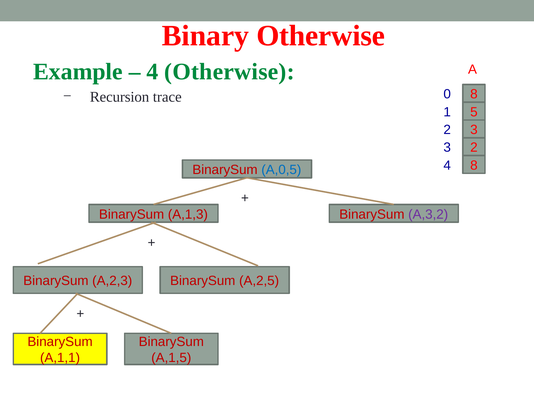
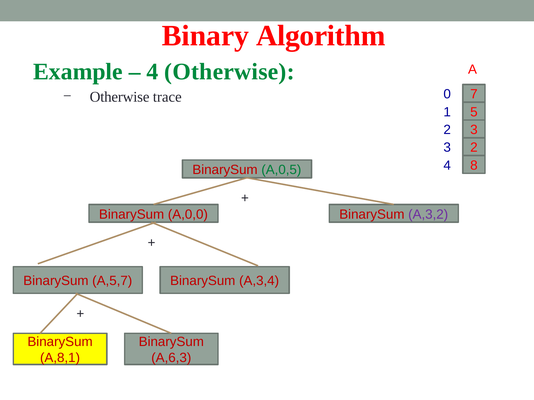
Binary Otherwise: Otherwise -> Algorithm
Recursion at (120, 97): Recursion -> Otherwise
trace 8: 8 -> 7
A,0,5 colour: blue -> green
A,1,3: A,1,3 -> A,0,0
A,2,3: A,2,3 -> A,5,7
A,2,5: A,2,5 -> A,3,4
A,1,1: A,1,1 -> A,8,1
A,1,5: A,1,5 -> A,6,3
